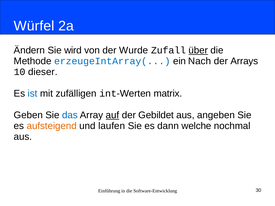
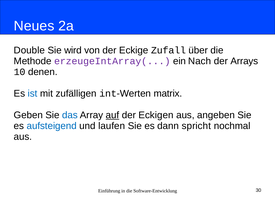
Würfel: Würfel -> Neues
Ändern: Ändern -> Double
Wurde: Wurde -> Eckige
über underline: present -> none
erzeugeIntArray( colour: blue -> purple
dieser: dieser -> denen
Gebildet: Gebildet -> Eckigen
aufsteigend colour: orange -> blue
welche: welche -> spricht
